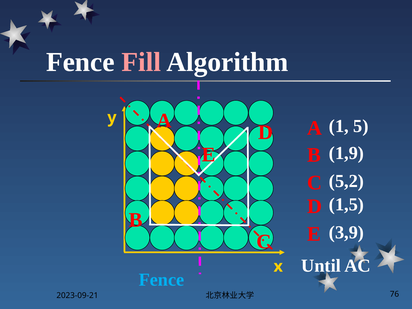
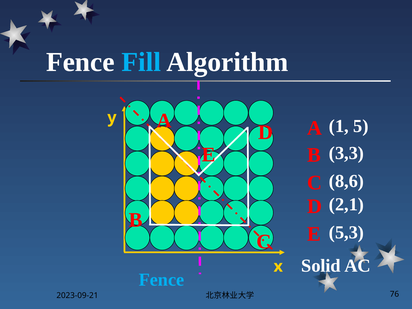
Fill colour: pink -> light blue
1,9: 1,9 -> 3,3
5,2: 5,2 -> 8,6
1,5: 1,5 -> 2,1
3,9: 3,9 -> 5,3
Until: Until -> Solid
